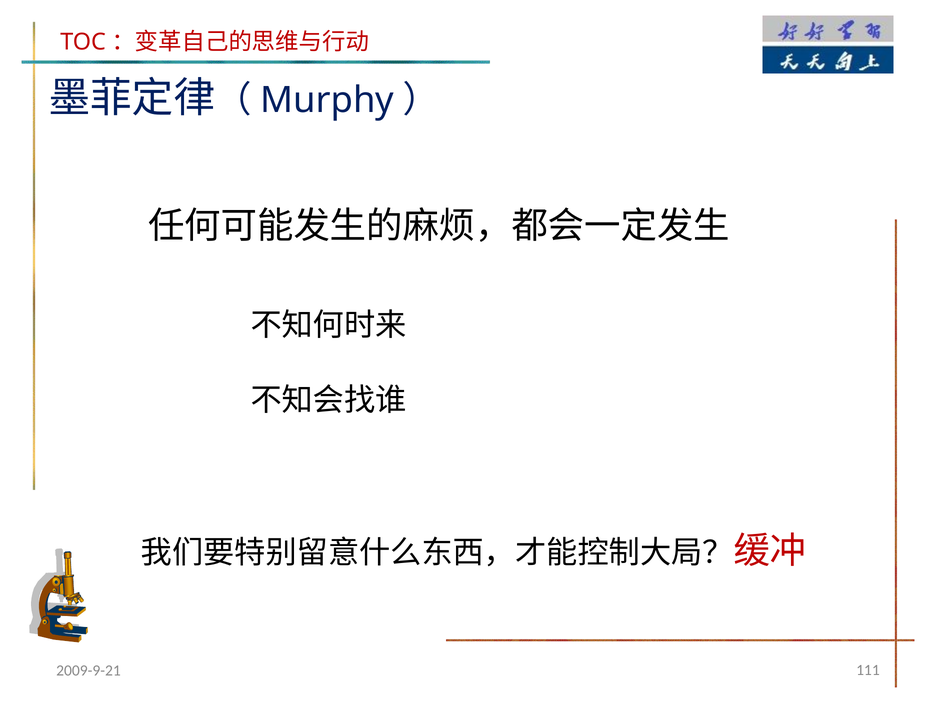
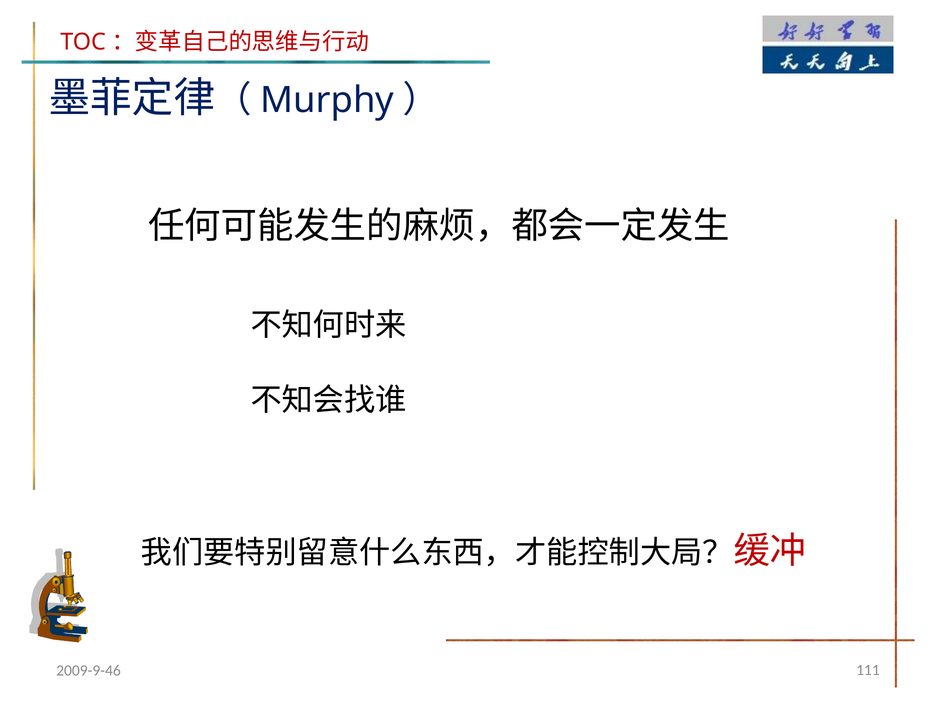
2009-9-21: 2009-9-21 -> 2009-9-46
